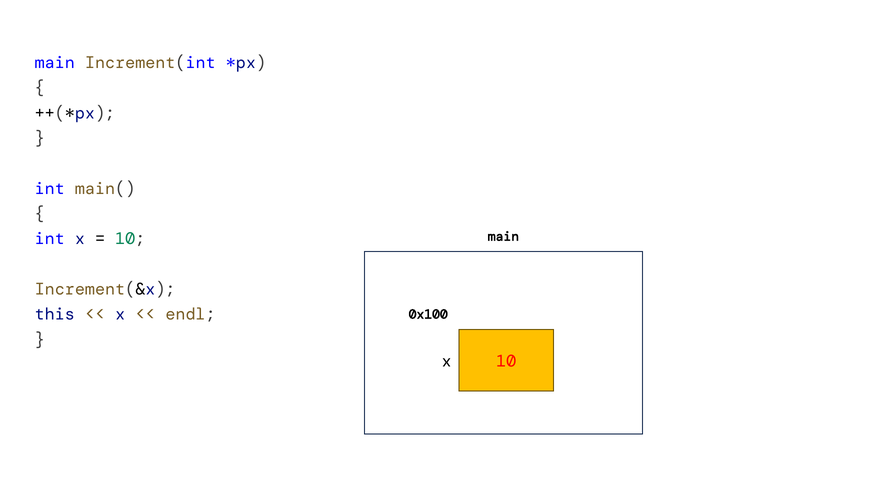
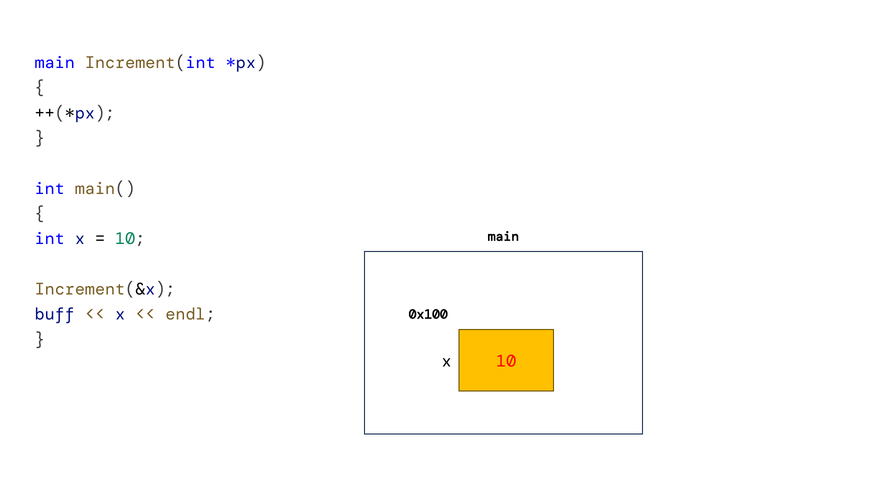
this: this -> buff
